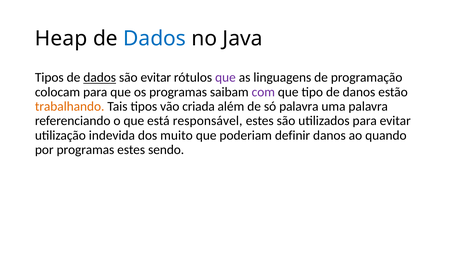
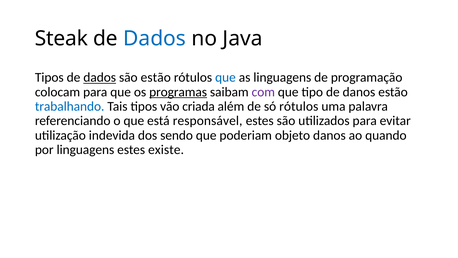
Heap: Heap -> Steak
são evitar: evitar -> estão
que at (225, 77) colour: purple -> blue
programas at (178, 92) underline: none -> present
trabalhando colour: orange -> blue
só palavra: palavra -> rótulos
muito: muito -> sendo
definir: definir -> objeto
por programas: programas -> linguagens
sendo: sendo -> existe
